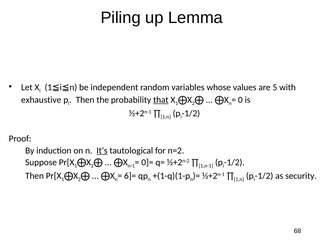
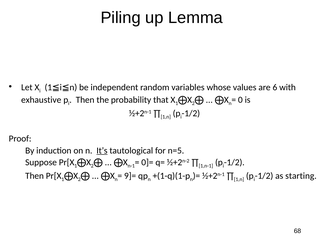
5: 5 -> 6
that underline: present -> none
n=2: n=2 -> n=5
6]=: 6]= -> 9]=
security: security -> starting
